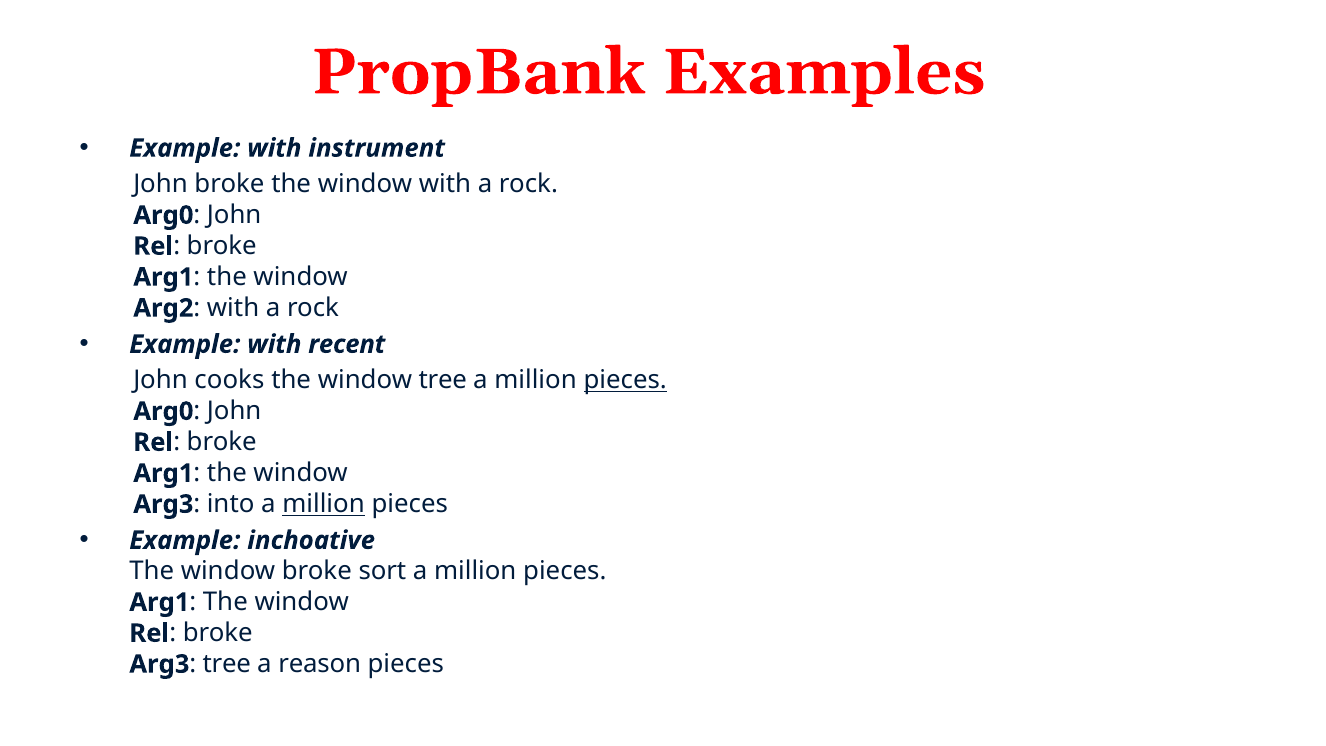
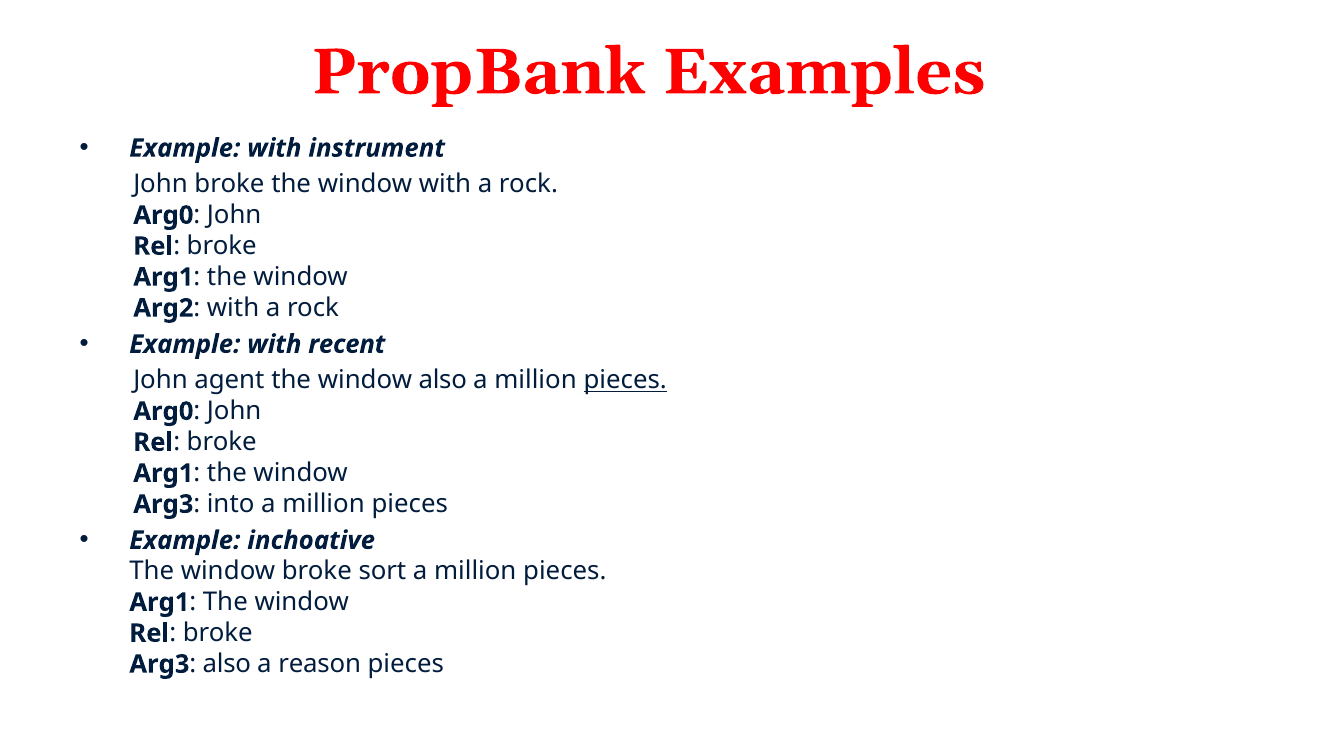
cooks: cooks -> agent
window tree: tree -> also
million at (324, 504) underline: present -> none
Arg3 tree: tree -> also
